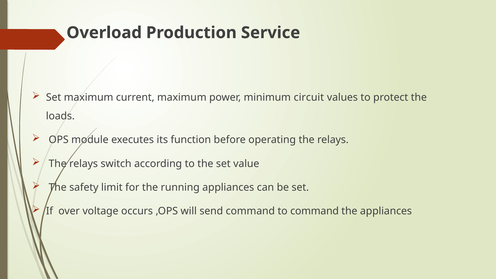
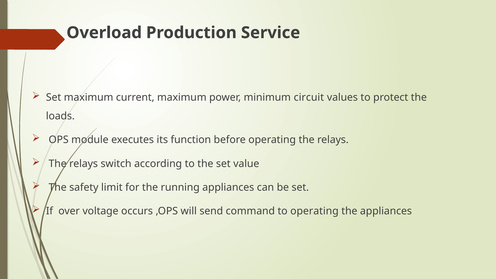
to command: command -> operating
